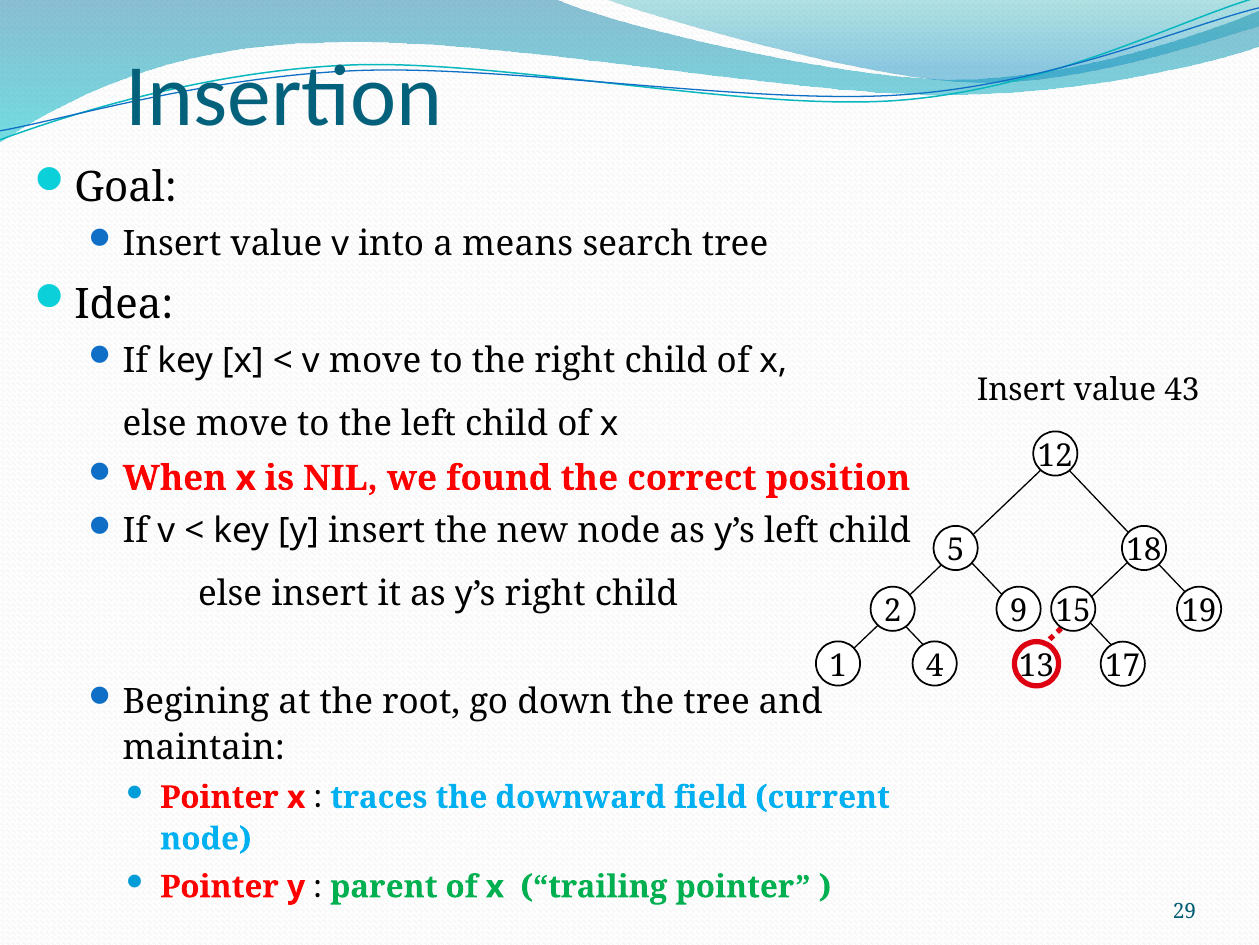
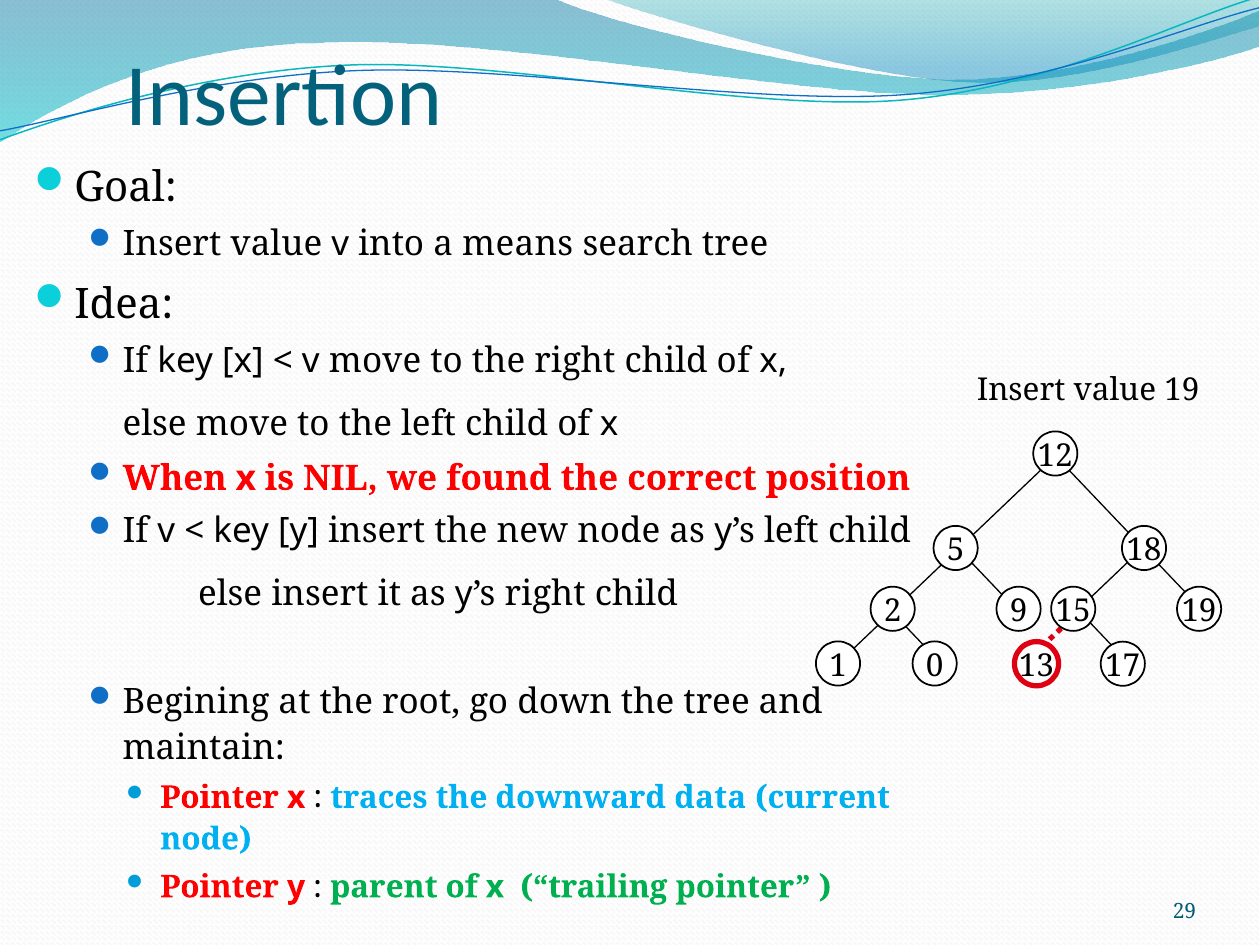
value 43: 43 -> 19
4: 4 -> 0
field: field -> data
